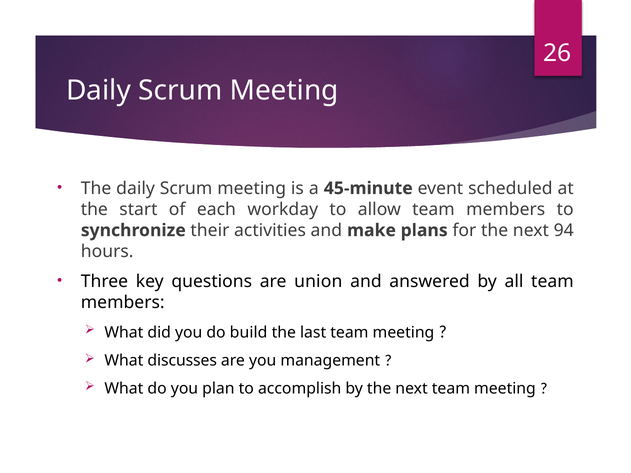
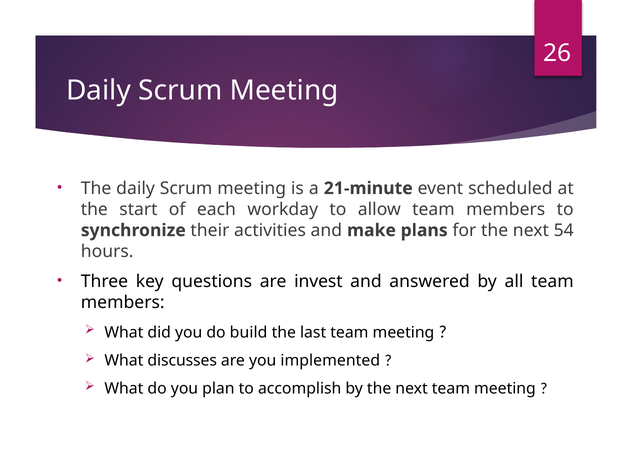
45-minute: 45-minute -> 21-minute
94: 94 -> 54
union: union -> invest
management: management -> implemented
